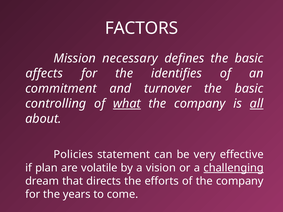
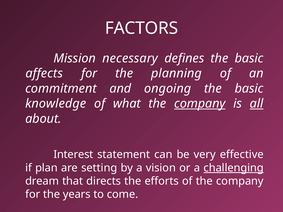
identifies: identifies -> planning
turnover: turnover -> ongoing
controlling: controlling -> knowledge
what underline: present -> none
company at (200, 104) underline: none -> present
Policies: Policies -> Interest
volatile: volatile -> setting
